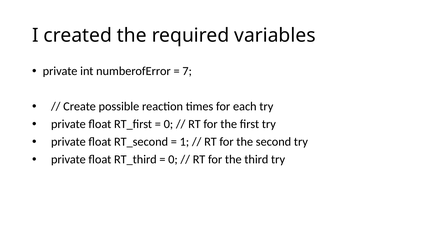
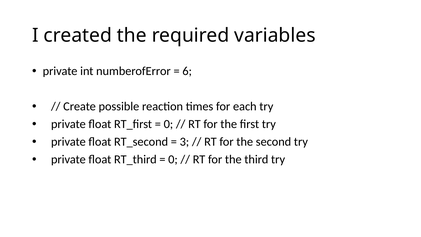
7: 7 -> 6
1: 1 -> 3
